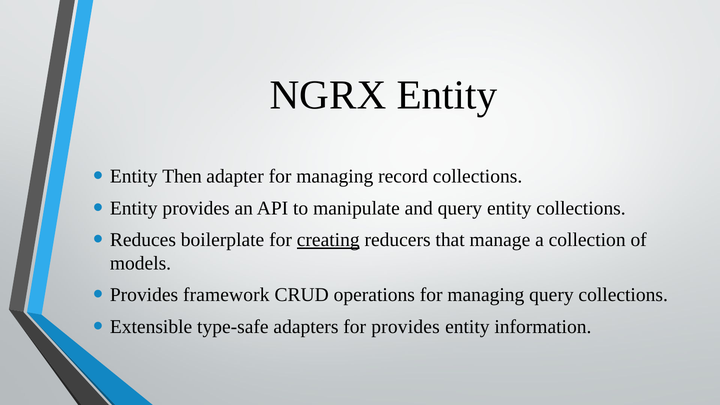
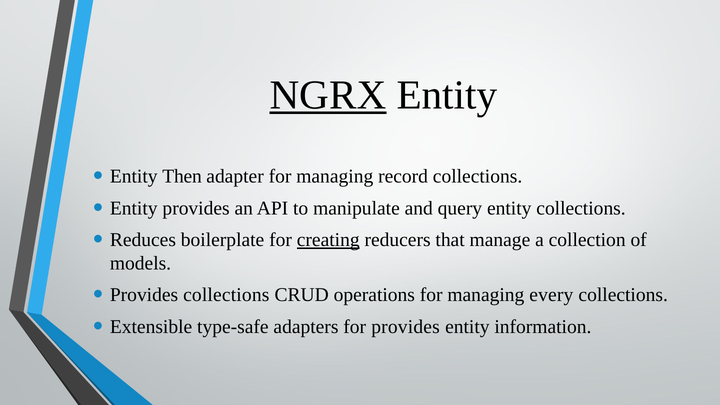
NGRX underline: none -> present
Provides framework: framework -> collections
managing query: query -> every
